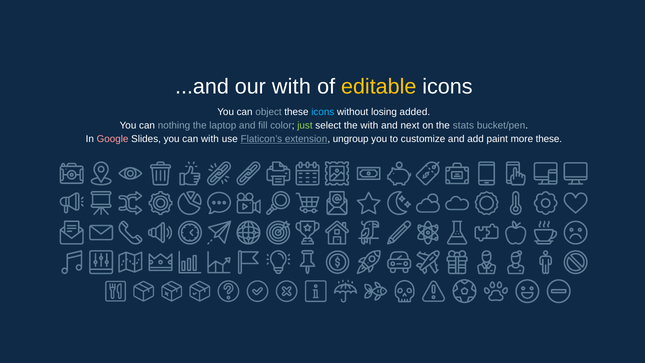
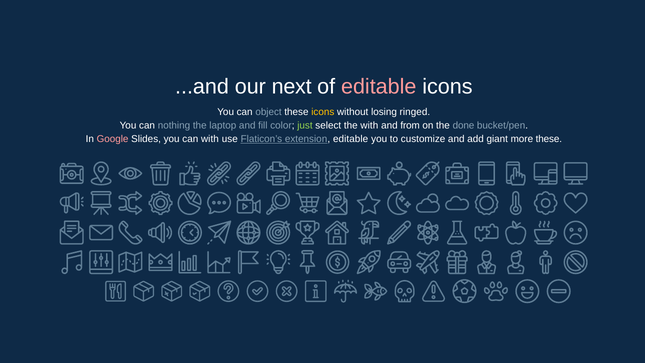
our with: with -> next
editable at (379, 87) colour: yellow -> pink
icons at (323, 112) colour: light blue -> yellow
added: added -> ringed
next: next -> from
stats: stats -> done
extension ungroup: ungroup -> editable
paint: paint -> giant
